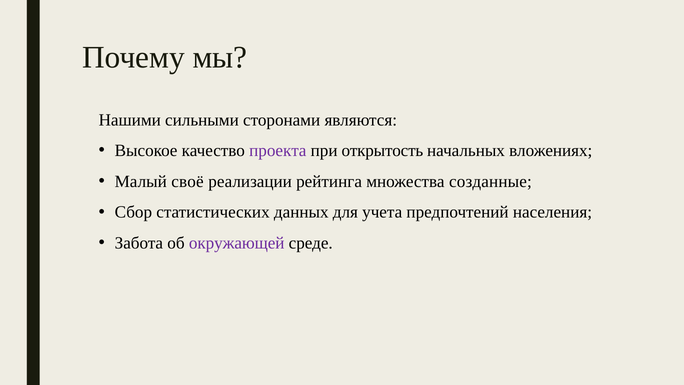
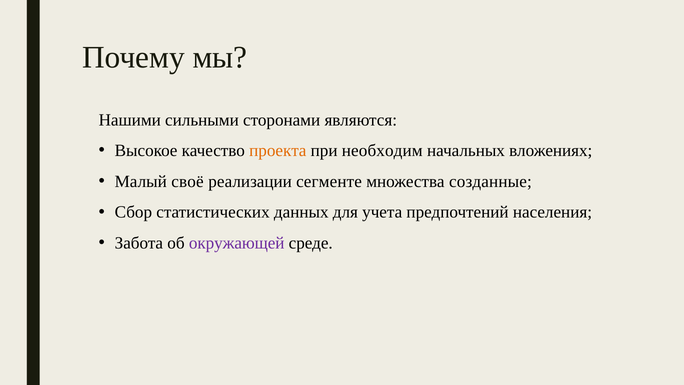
проекта colour: purple -> orange
открытость: открытость -> необходим
рейтинга: рейтинга -> сегменте
